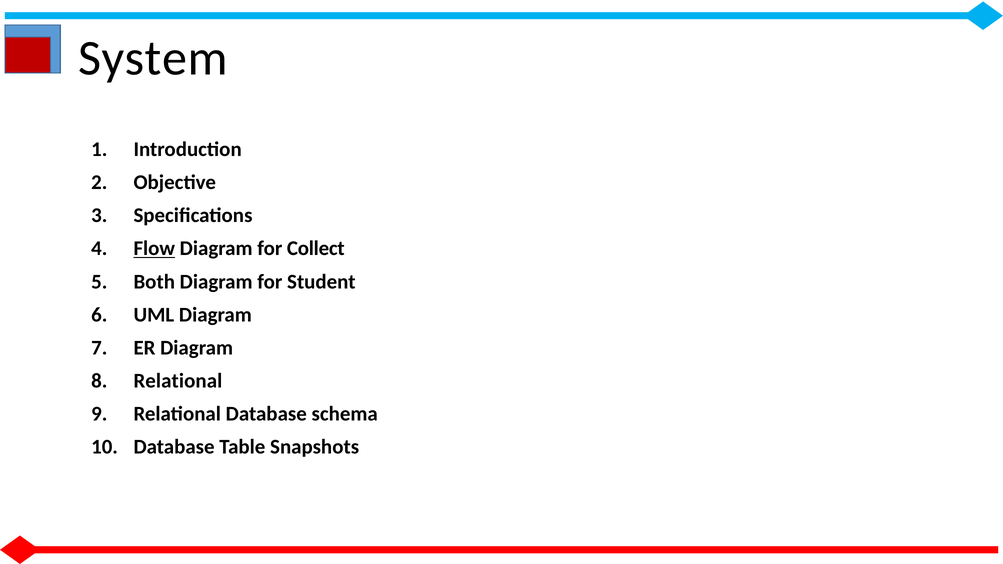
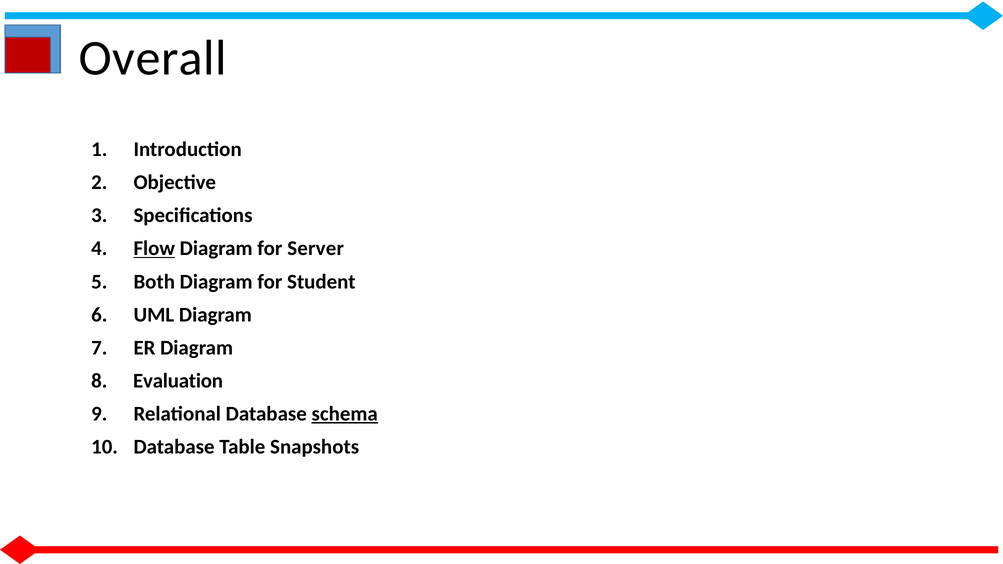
System: System -> Overall
Collect: Collect -> Server
Relational at (178, 381): Relational -> Evaluation
schema underline: none -> present
